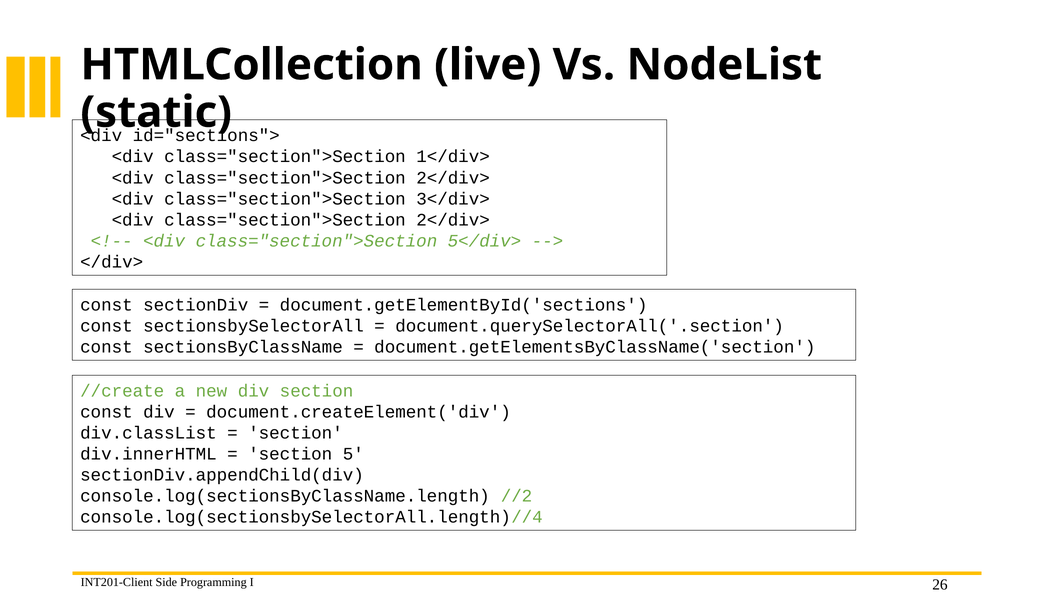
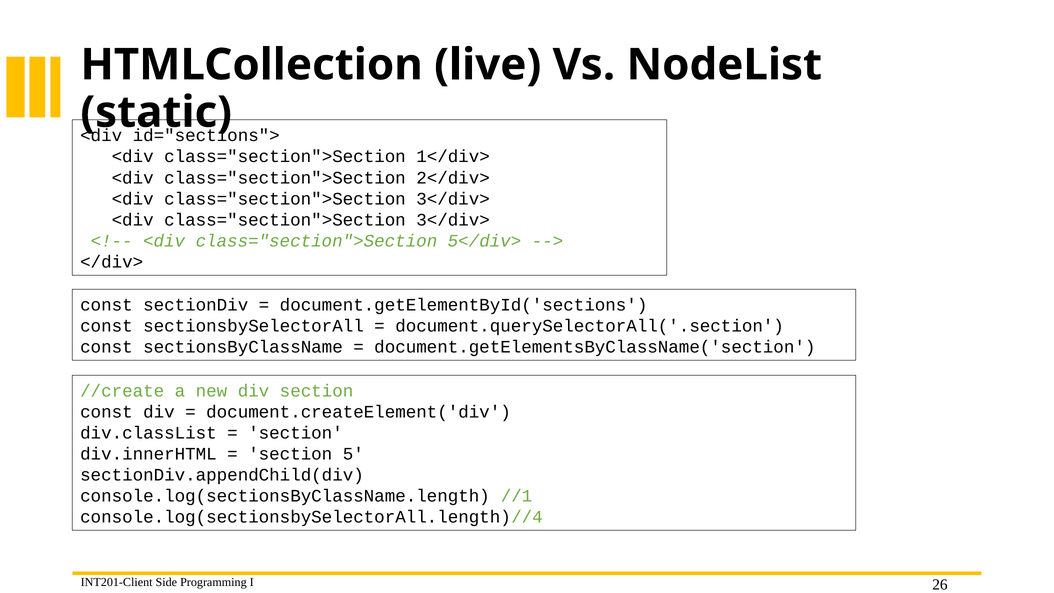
2</div> at (453, 220): 2</div> -> 3</div>
//2: //2 -> //1
